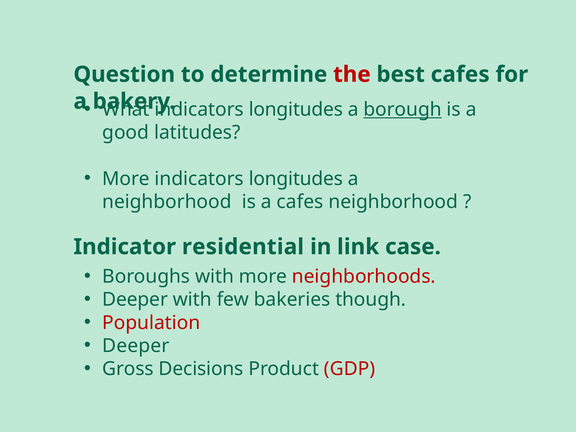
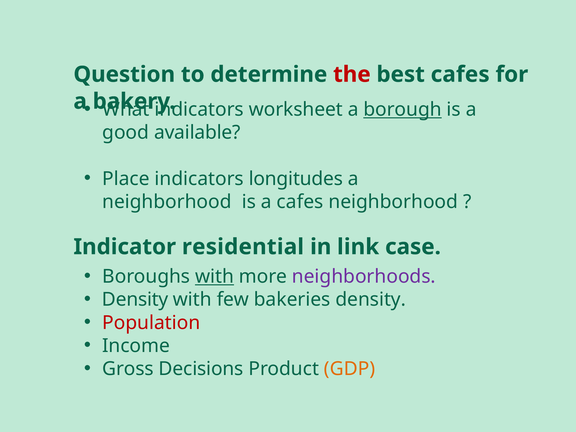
longitudes at (296, 110): longitudes -> worksheet
latitudes: latitudes -> available
More at (126, 179): More -> Place
with at (215, 277) underline: none -> present
neighborhoods colour: red -> purple
Deeper at (135, 300): Deeper -> Density
bakeries though: though -> density
Deeper at (136, 346): Deeper -> Income
GDP colour: red -> orange
